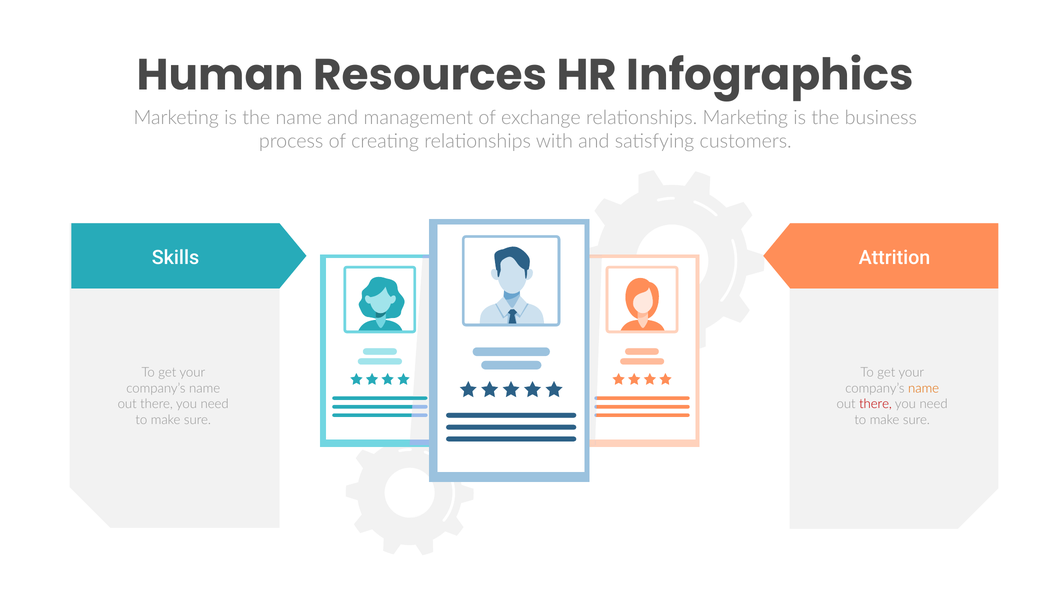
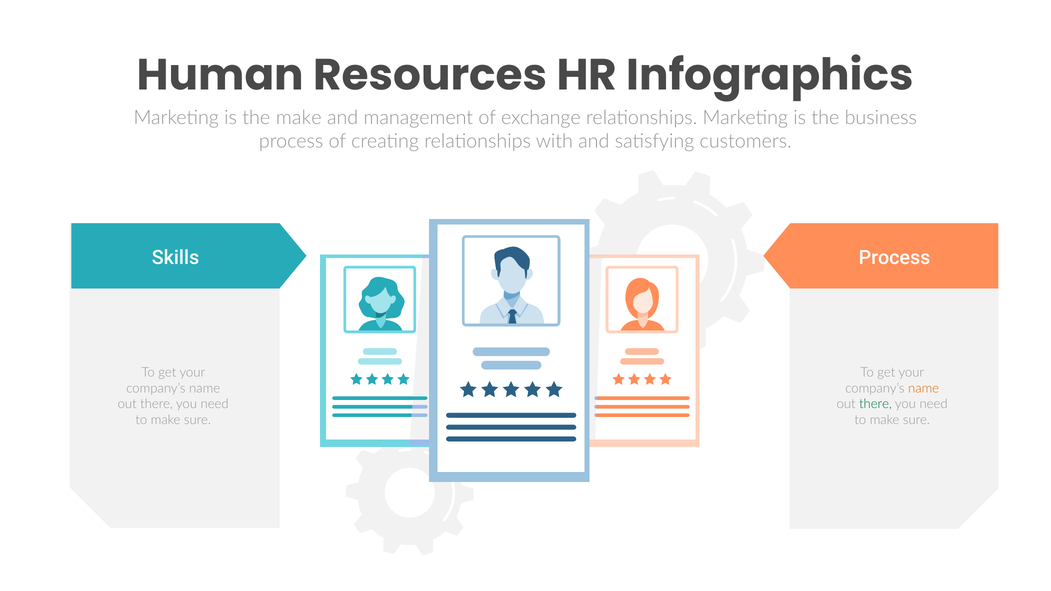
the name: name -> make
Attrition at (894, 258): Attrition -> Process
there at (875, 404) colour: red -> green
